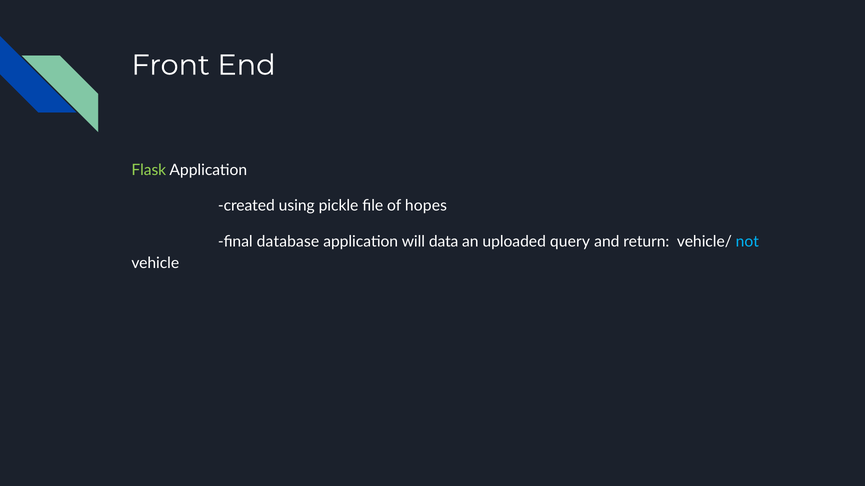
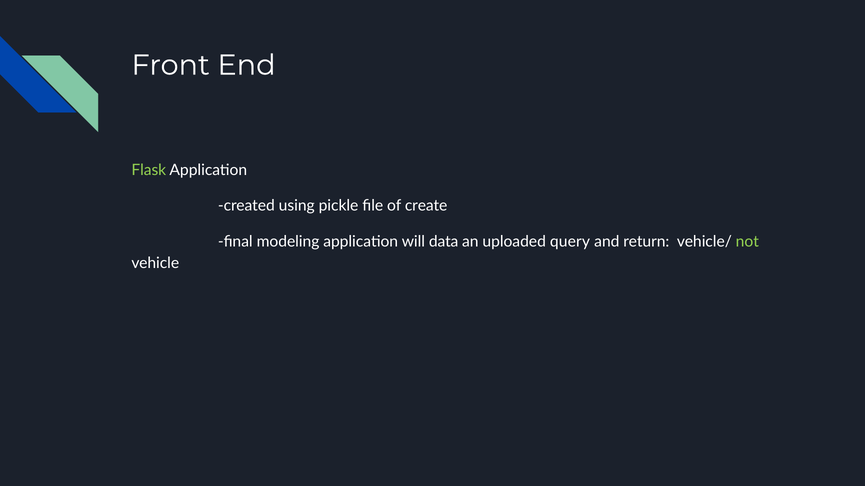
hopes: hopes -> create
database: database -> modeling
not colour: light blue -> light green
